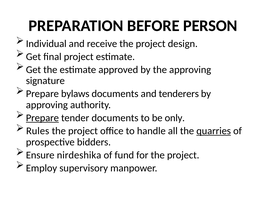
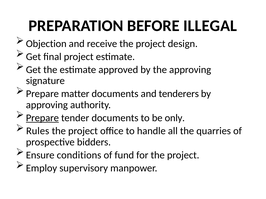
PERSON: PERSON -> ILLEGAL
Individual: Individual -> Objection
bylaws: bylaws -> matter
quarries underline: present -> none
nirdeshika: nirdeshika -> conditions
